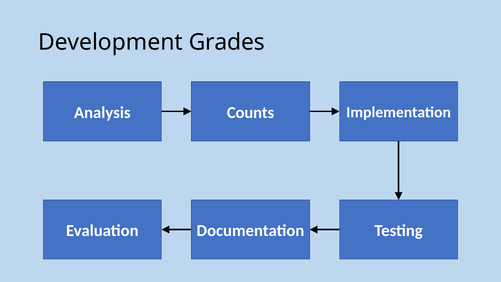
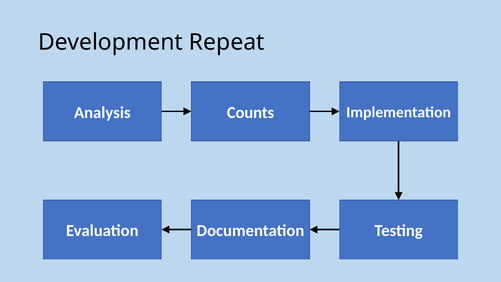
Grades: Grades -> Repeat
